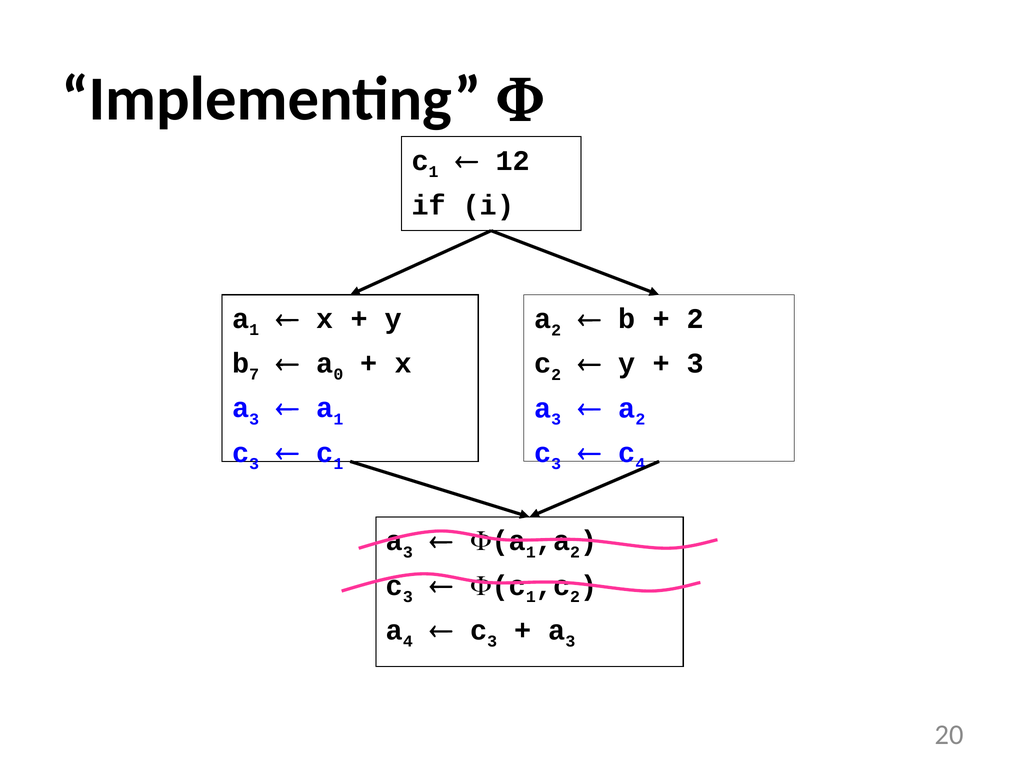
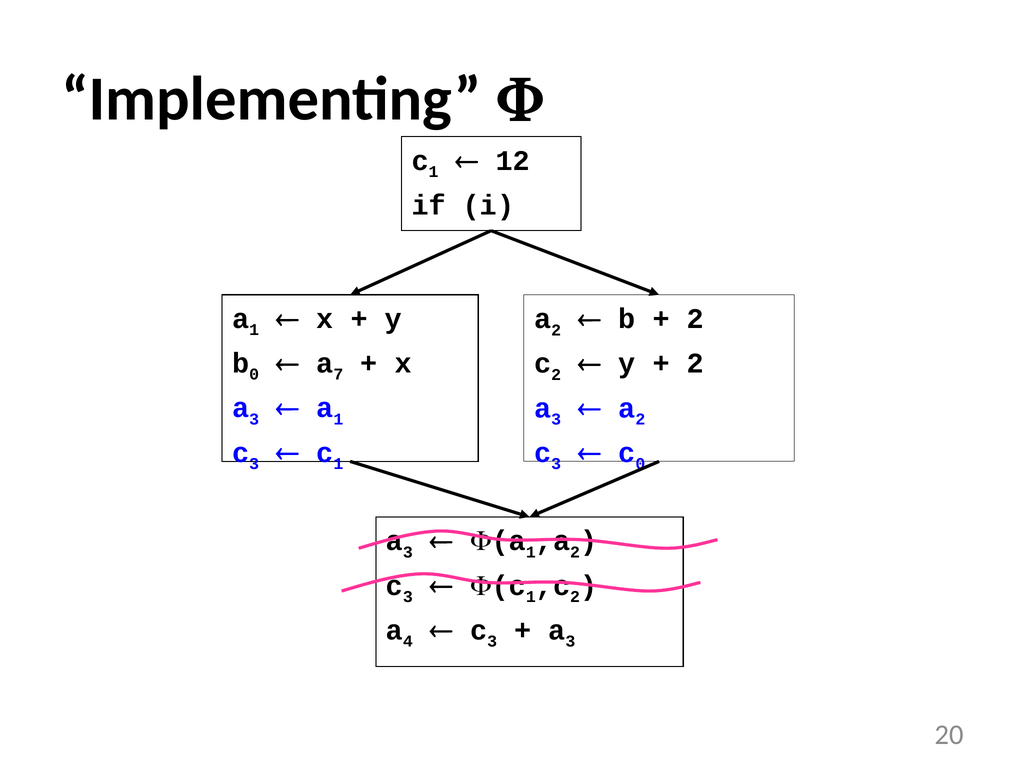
b 7: 7 -> 0
0: 0 -> 7
3 at (695, 363): 3 -> 2
4 at (640, 464): 4 -> 0
